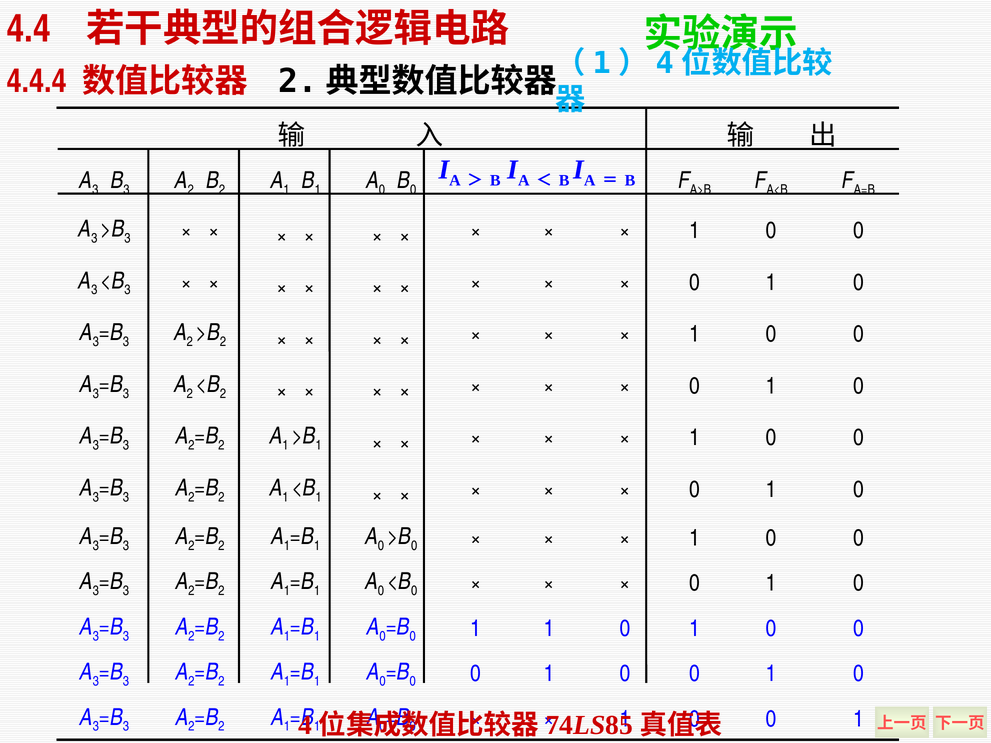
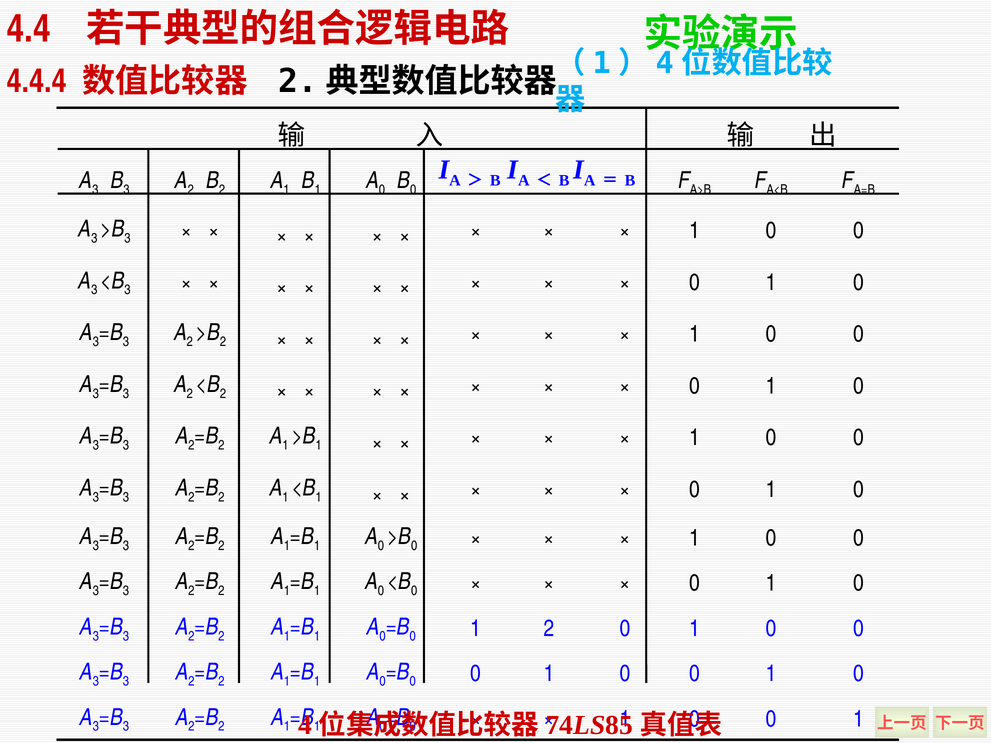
1 1: 1 -> 2
